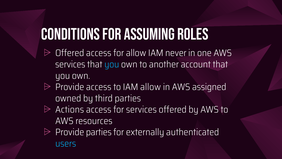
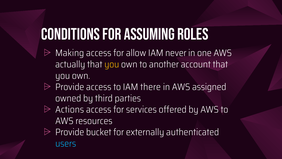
Offered at (70, 53): Offered -> Making
services at (70, 64): services -> actually
you at (112, 64) colour: light blue -> yellow
IAM allow: allow -> there
Provide parties: parties -> bucket
